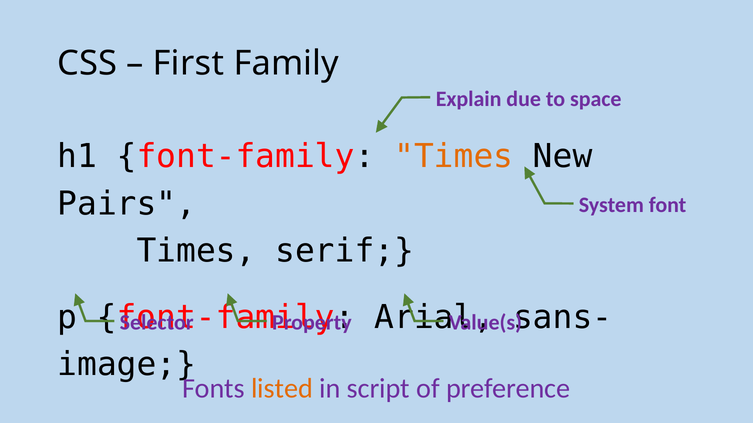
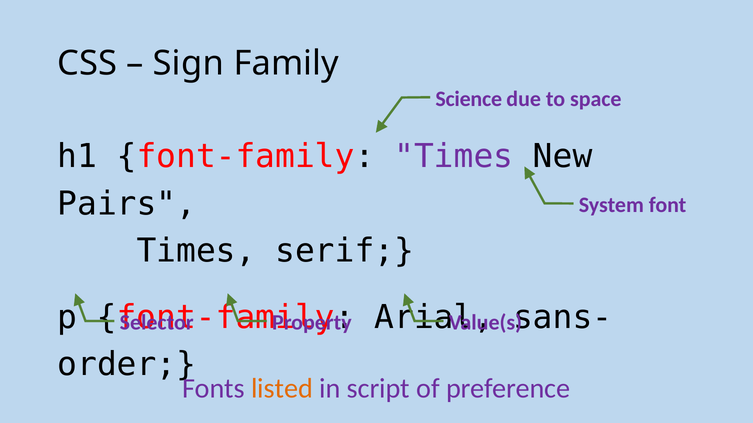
First: First -> Sign
Explain: Explain -> Science
Times at (454, 157) colour: orange -> purple
image: image -> order
